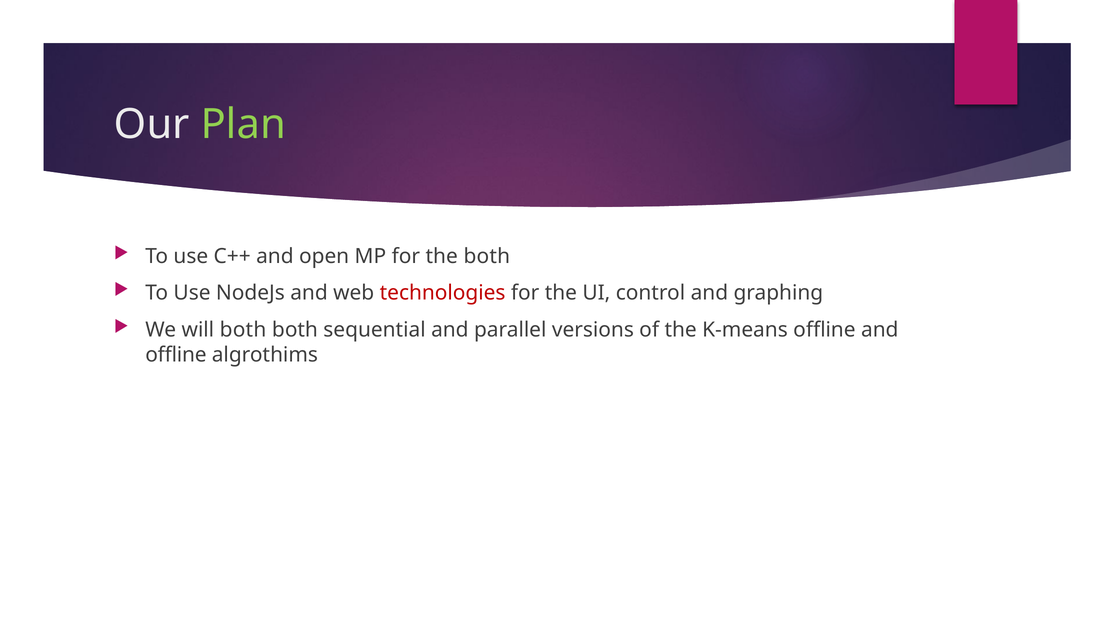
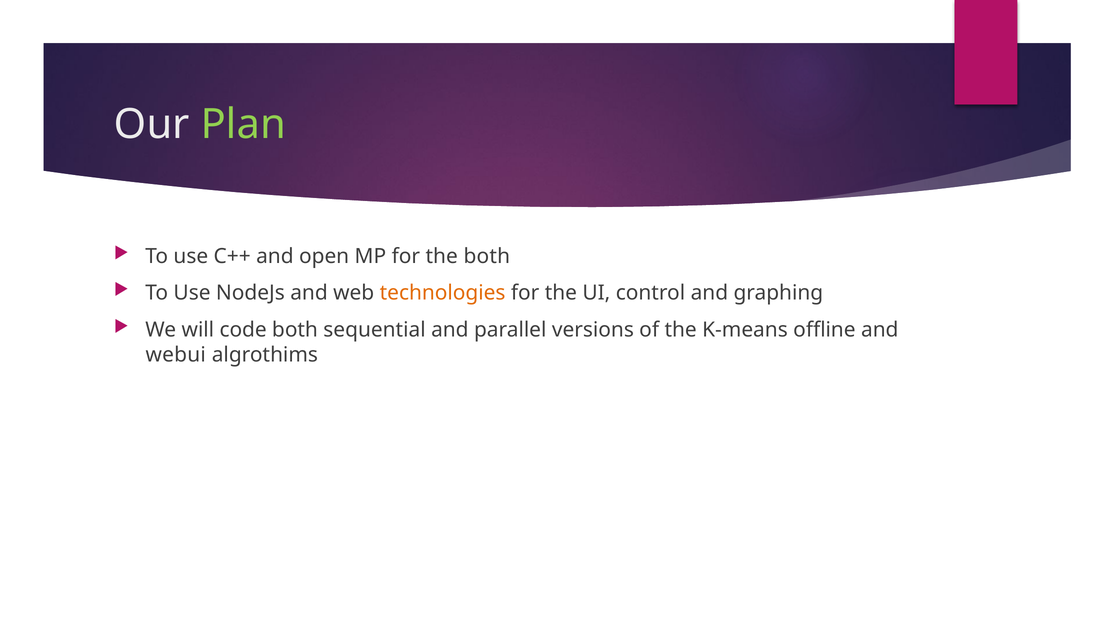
technologies colour: red -> orange
will both: both -> code
offline at (176, 355): offline -> webui
